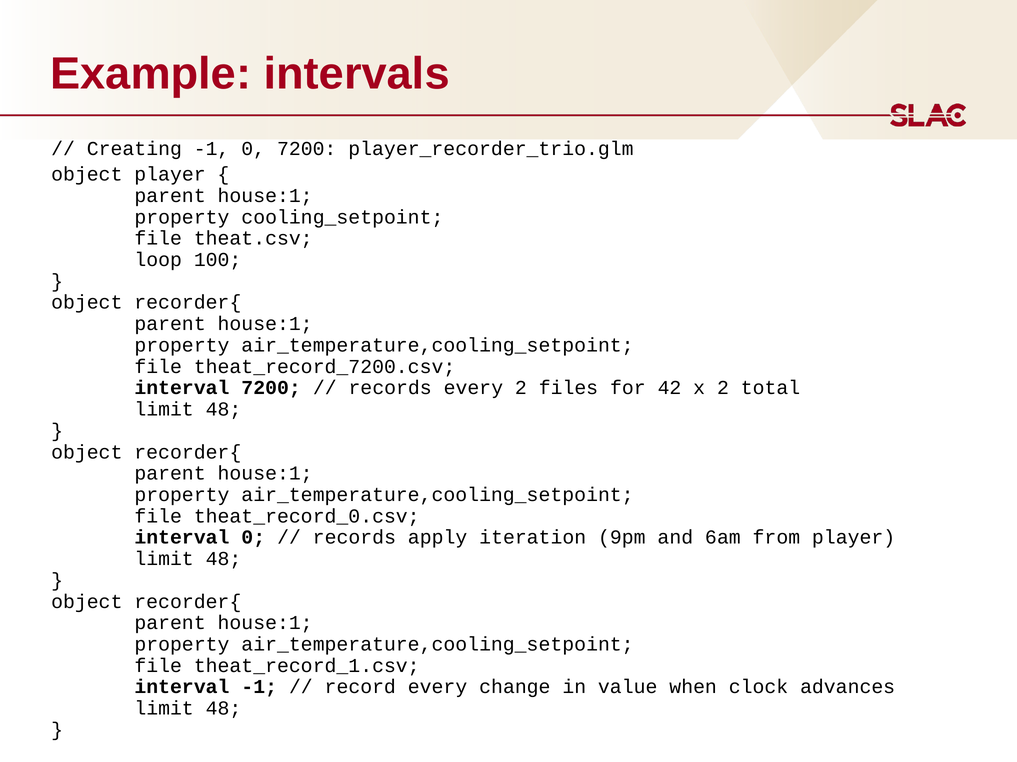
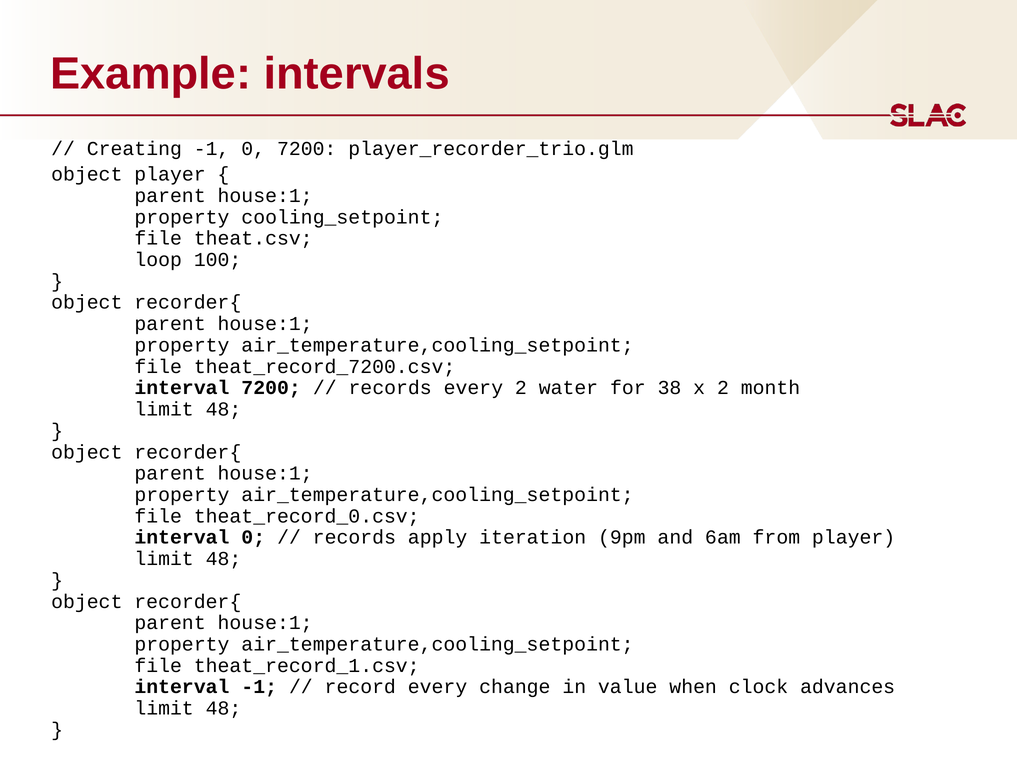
files: files -> water
42: 42 -> 38
total: total -> month
